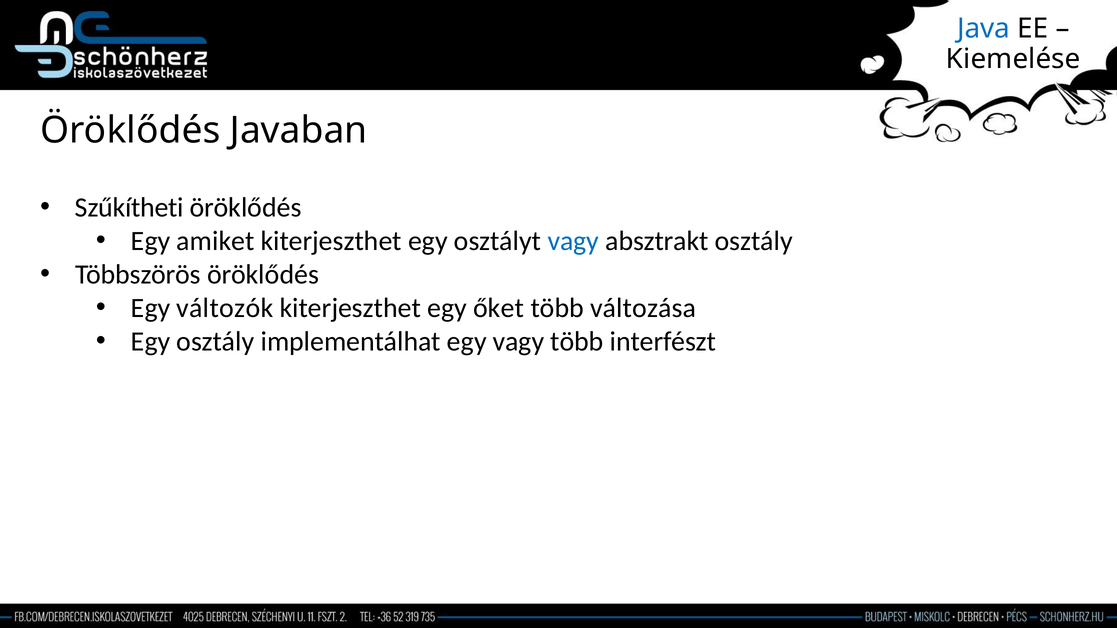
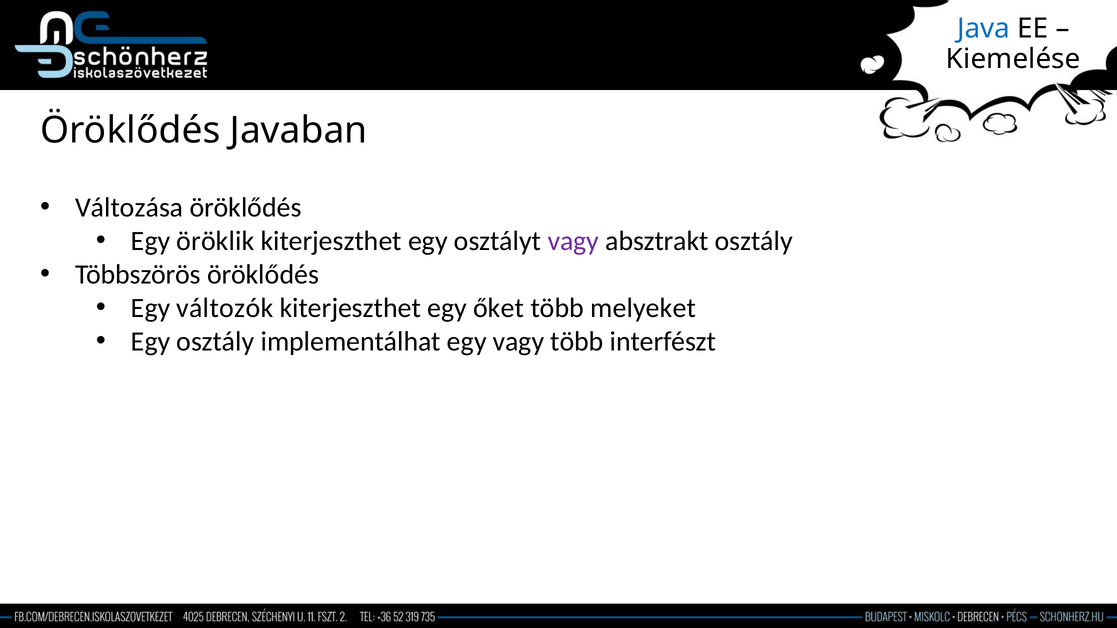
Szűkítheti: Szűkítheti -> Változása
amiket: amiket -> öröklik
vagy at (573, 241) colour: blue -> purple
változása: változása -> melyeket
